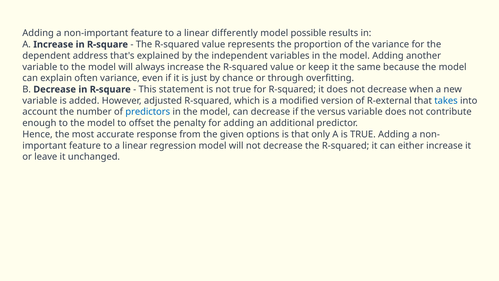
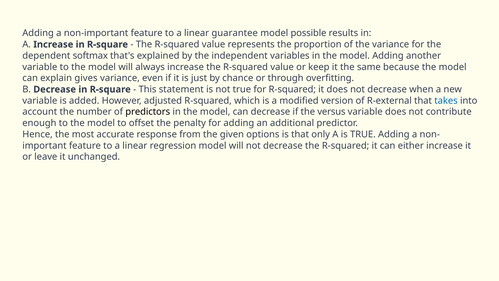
differently: differently -> guarantee
address: address -> softmax
often: often -> gives
predictors colour: blue -> black
